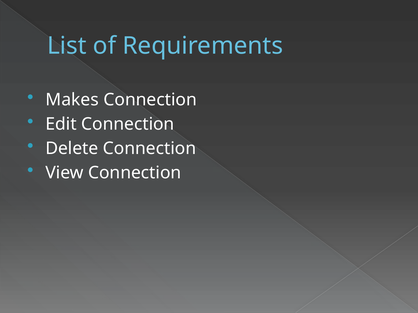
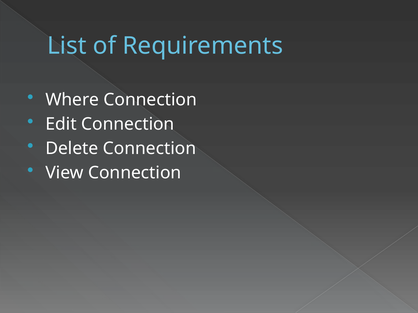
Makes: Makes -> Where
